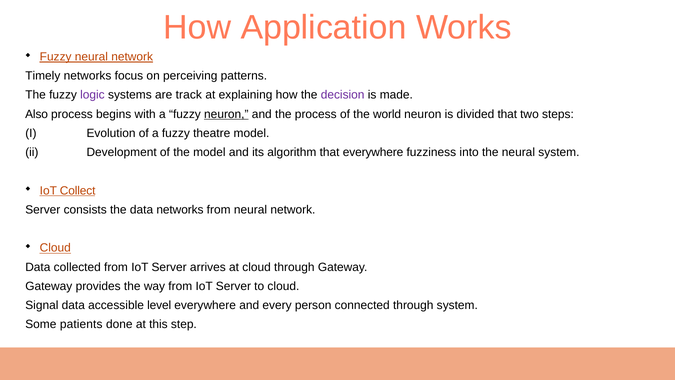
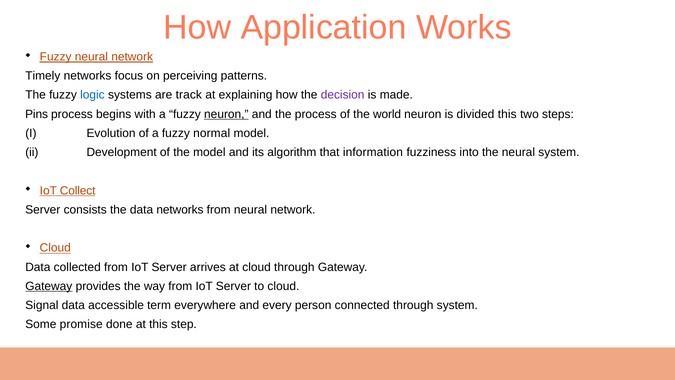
logic colour: purple -> blue
Also: Also -> Pins
divided that: that -> this
theatre: theatre -> normal
that everywhere: everywhere -> information
Gateway at (49, 286) underline: none -> present
level: level -> term
patients: patients -> promise
